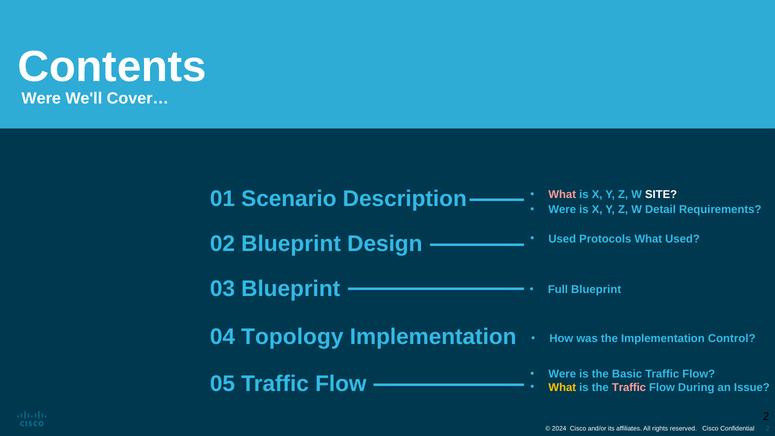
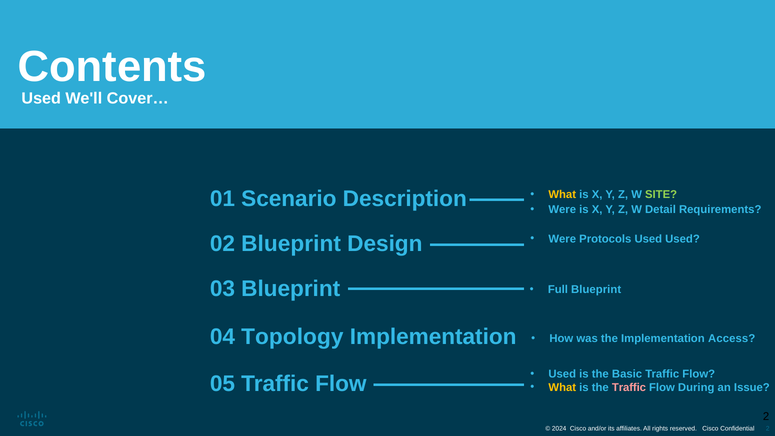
Were at (41, 98): Were -> Used
What at (562, 195) colour: pink -> yellow
SITE colour: white -> light green
Used at (562, 239): Used -> Were
Protocols What: What -> Used
Control: Control -> Access
Were at (562, 374): Were -> Used
